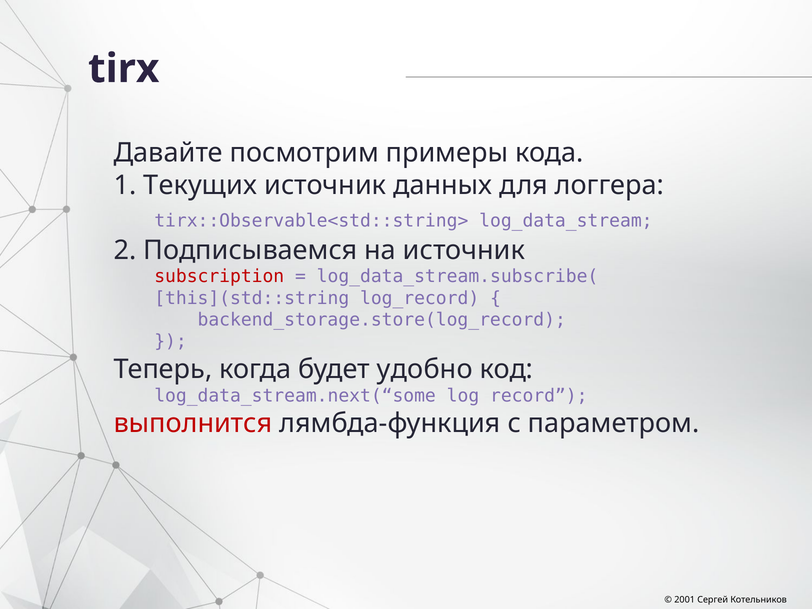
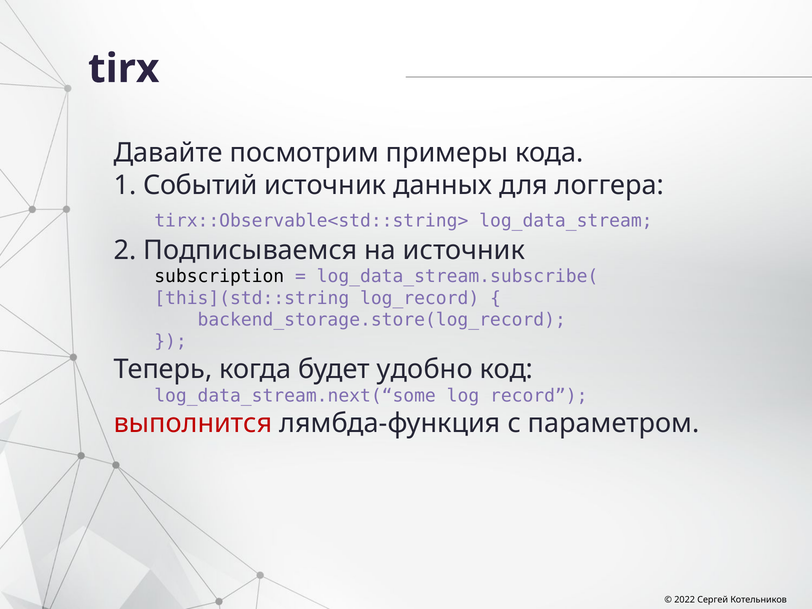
Текущих: Текущих -> Событий
subscription colour: red -> black
2001: 2001 -> 2022
